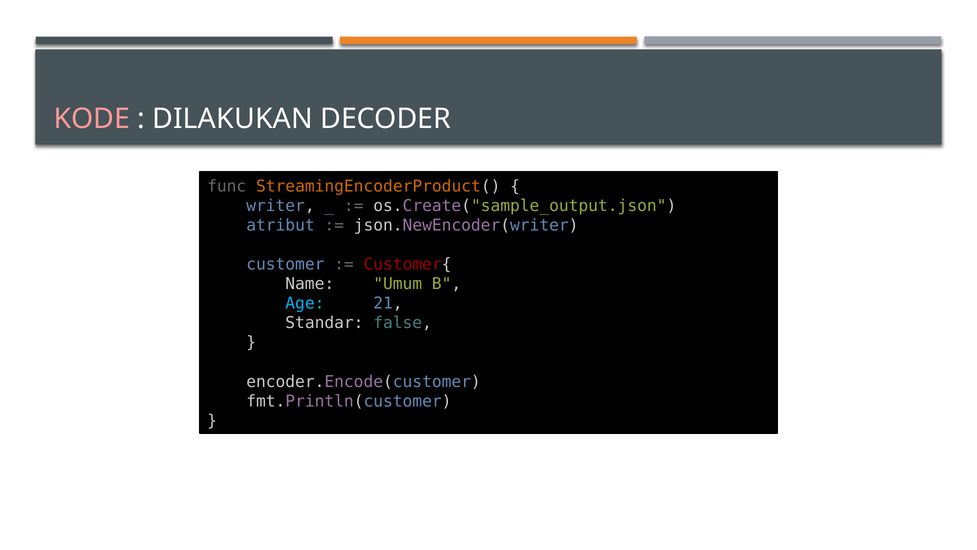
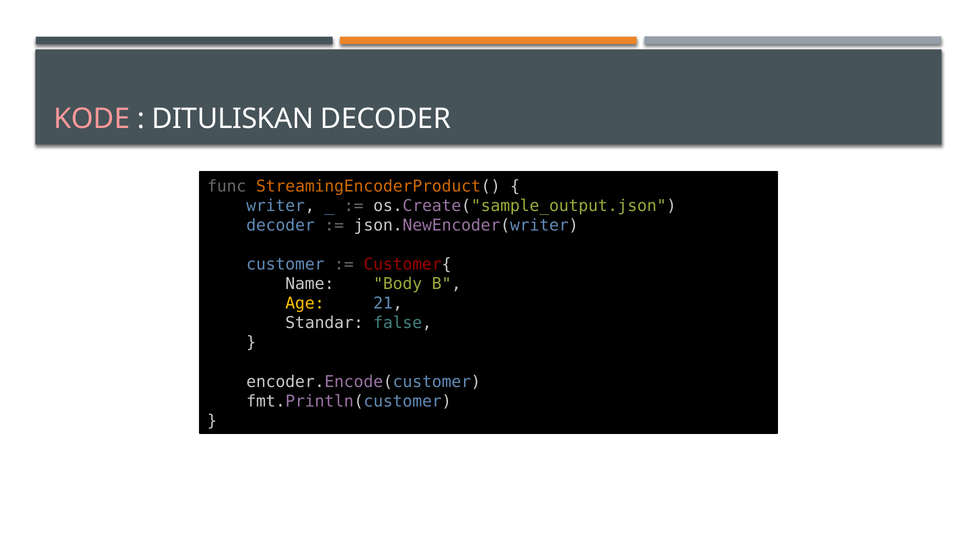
DILAKUKAN: DILAKUKAN -> DITULISKAN
atribut at (280, 225): atribut -> decoder
Umum: Umum -> Body
Age colour: light blue -> yellow
